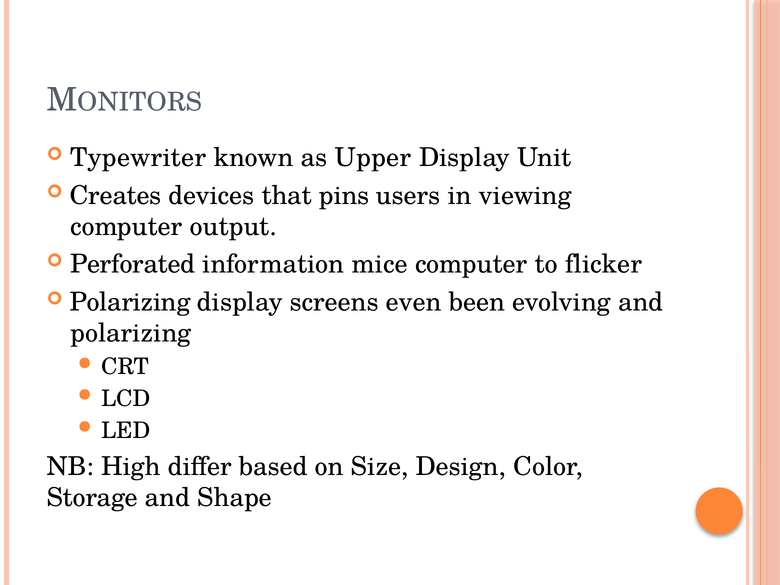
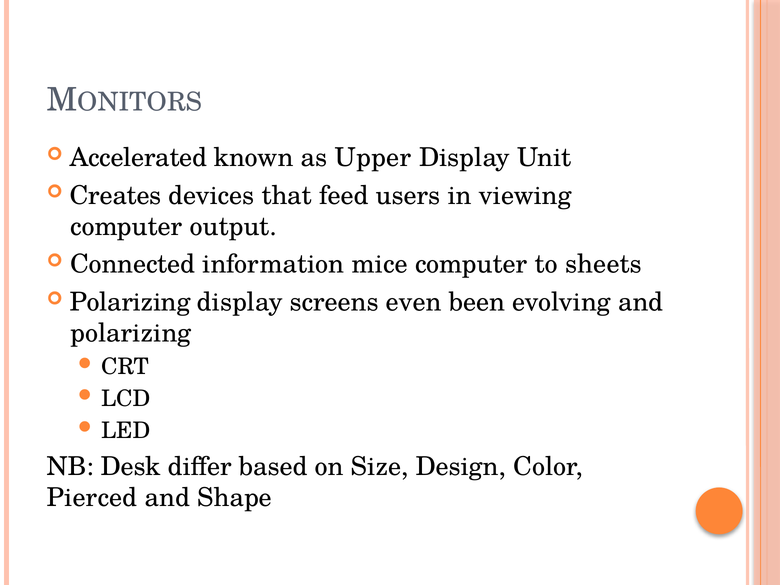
Typewriter: Typewriter -> Accelerated
pins: pins -> feed
Perforated: Perforated -> Connected
flicker: flicker -> sheets
High: High -> Desk
Storage: Storage -> Pierced
